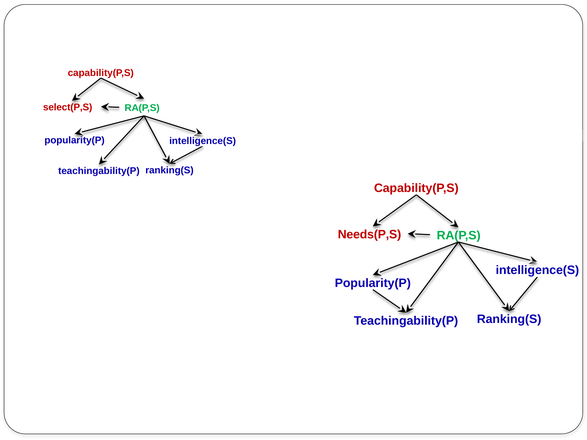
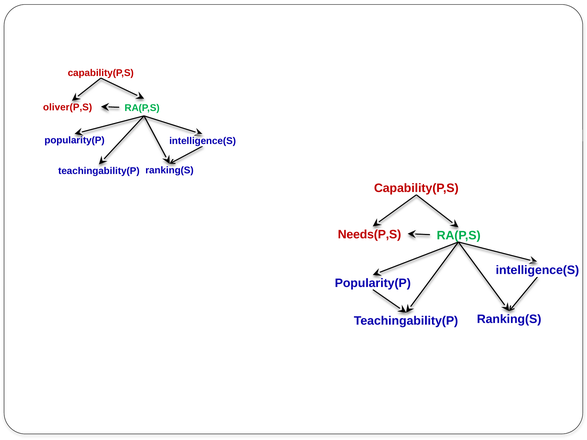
select(P,S: select(P,S -> oliver(P,S
